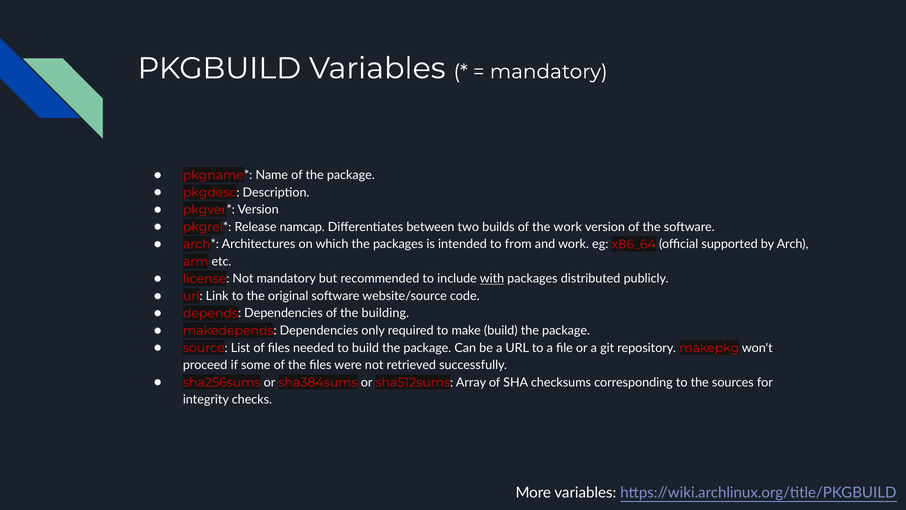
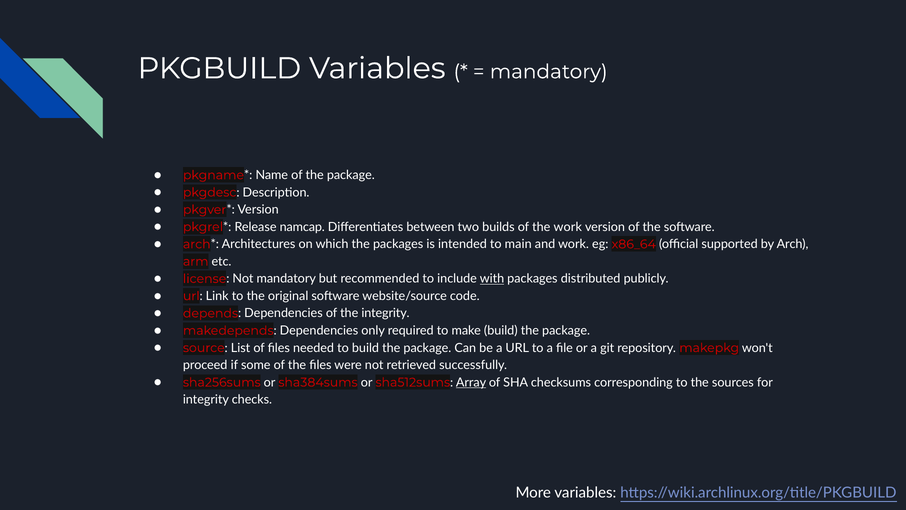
from: from -> main
the building: building -> integrity
Array underline: none -> present
